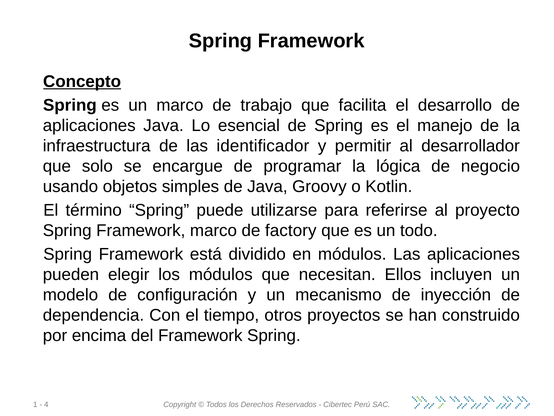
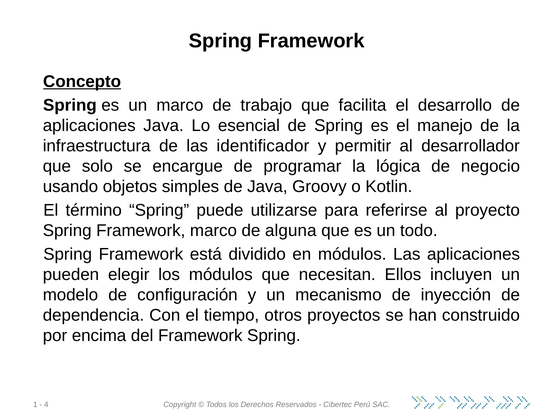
factory: factory -> alguna
